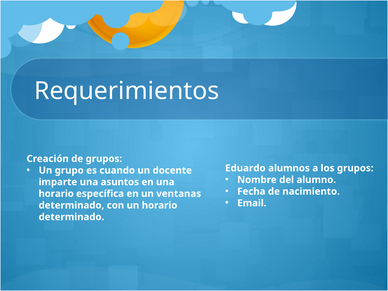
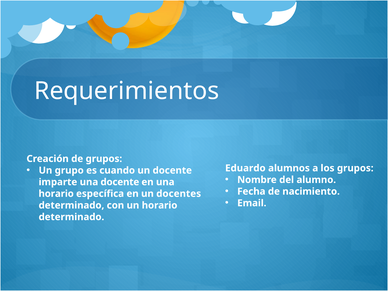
una asuntos: asuntos -> docente
ventanas: ventanas -> docentes
